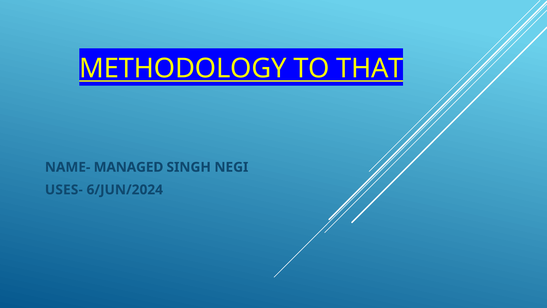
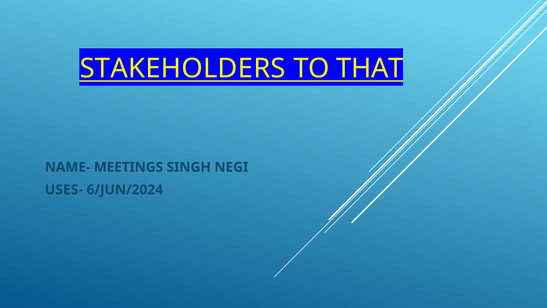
METHODOLOGY: METHODOLOGY -> STAKEHOLDERS
MANAGED: MANAGED -> MEETINGS
